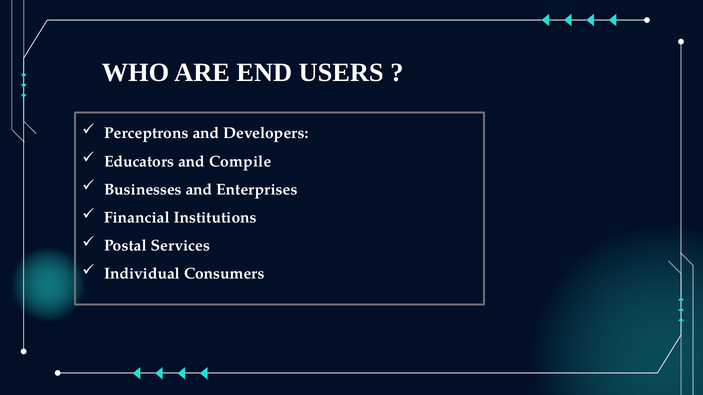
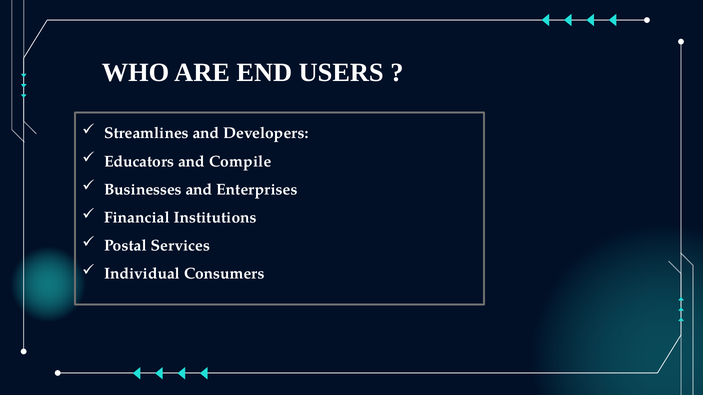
Perceptrons: Perceptrons -> Streamlines
